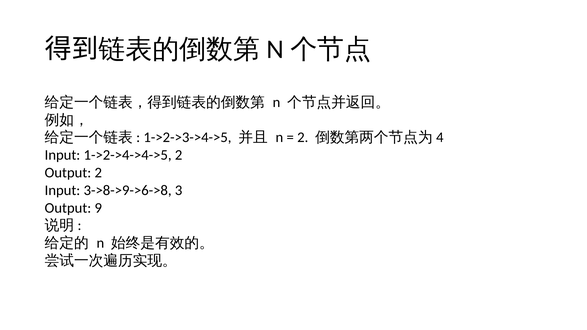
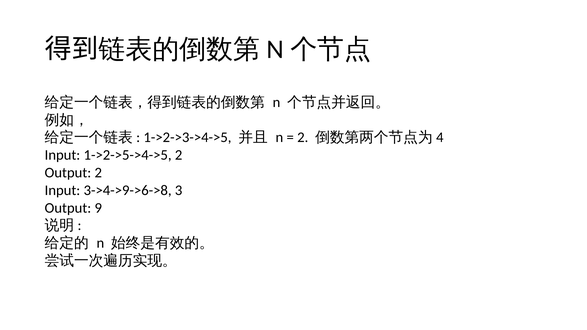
1->2->4->4->5: 1->2->4->4->5 -> 1->2->5->4->5
3->8->9->6->8: 3->8->9->6->8 -> 3->4->9->6->8
